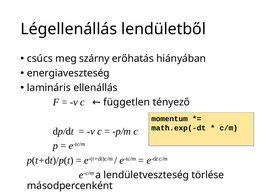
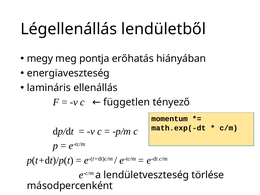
csúcs: csúcs -> megy
szárny: szárny -> pontja
